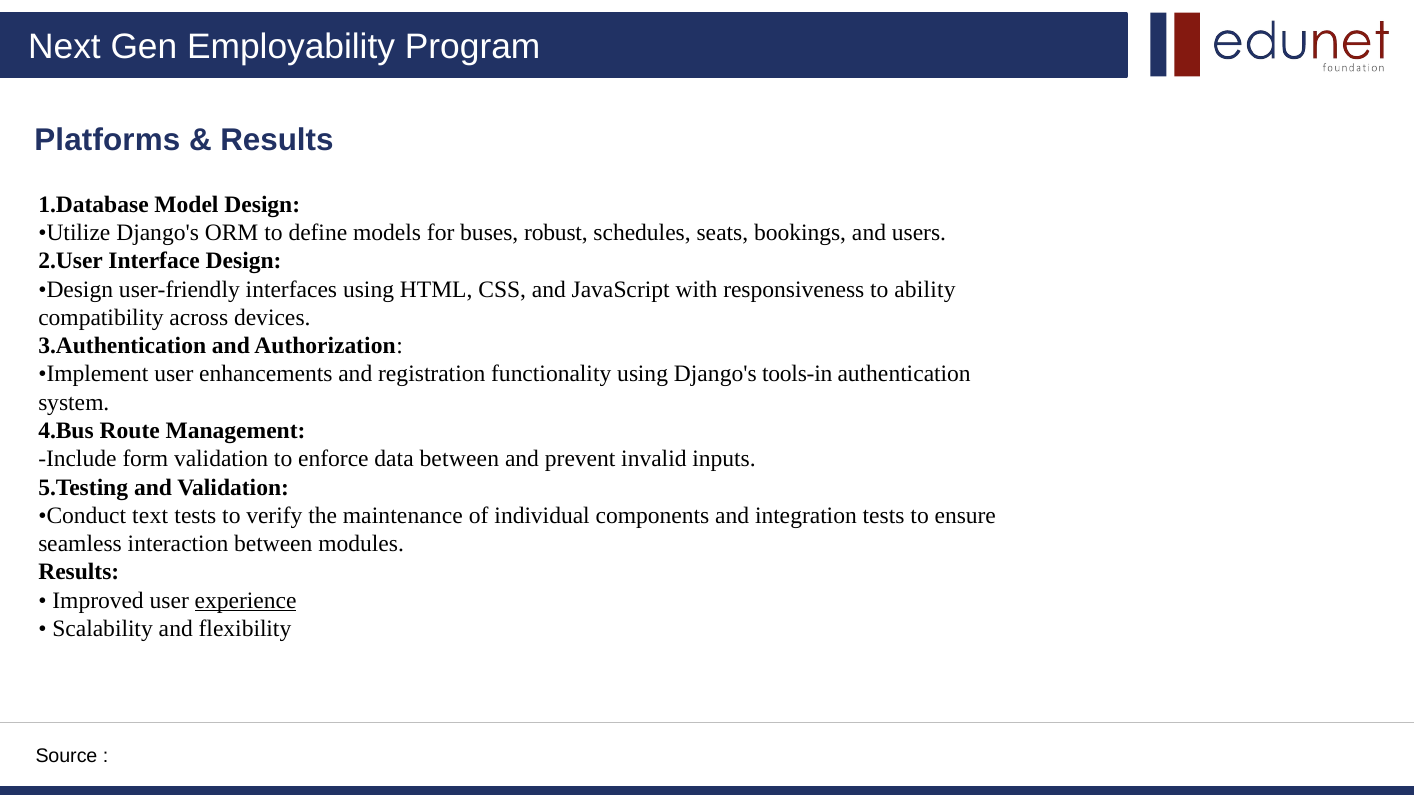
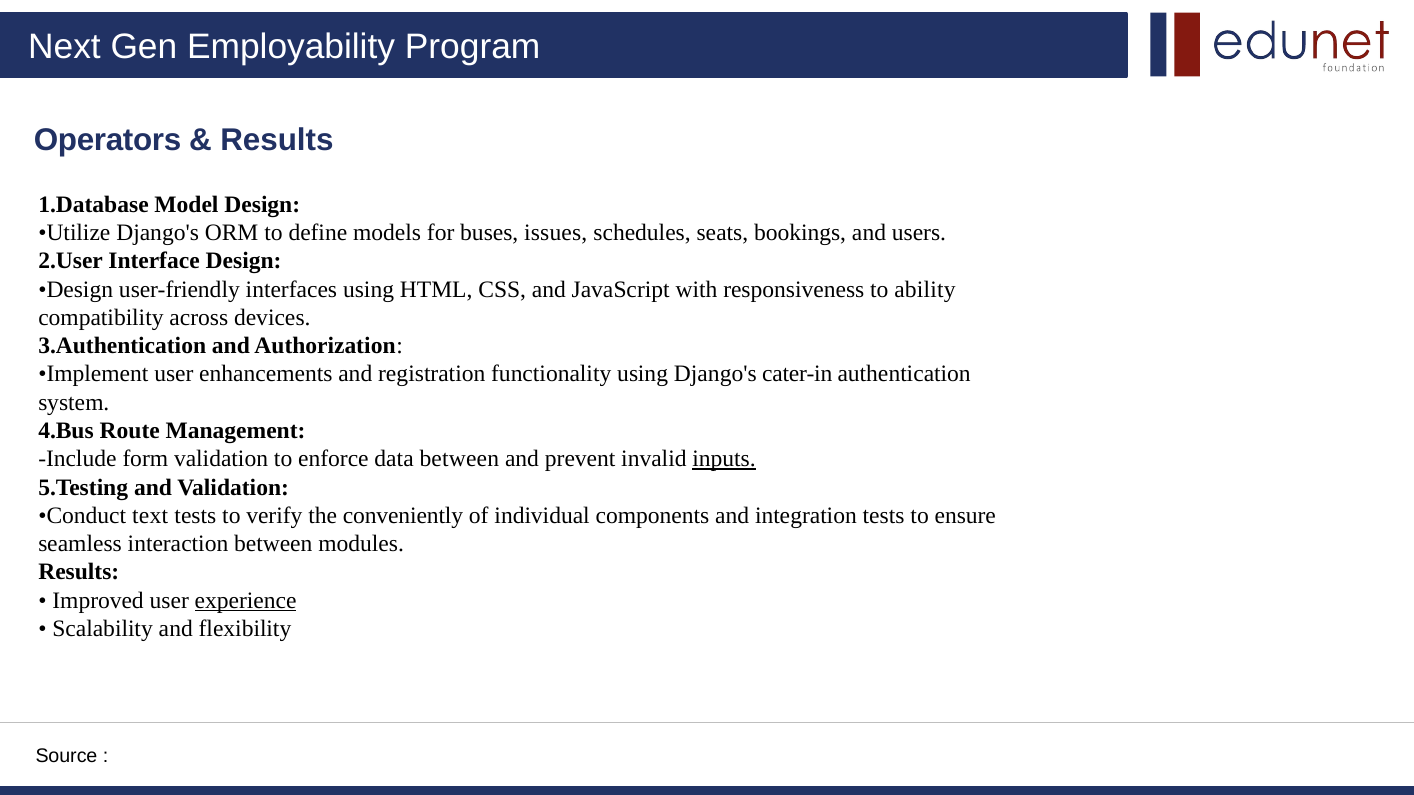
Platforms: Platforms -> Operators
robust: robust -> issues
tools-in: tools-in -> cater-in
inputs underline: none -> present
maintenance: maintenance -> conveniently
